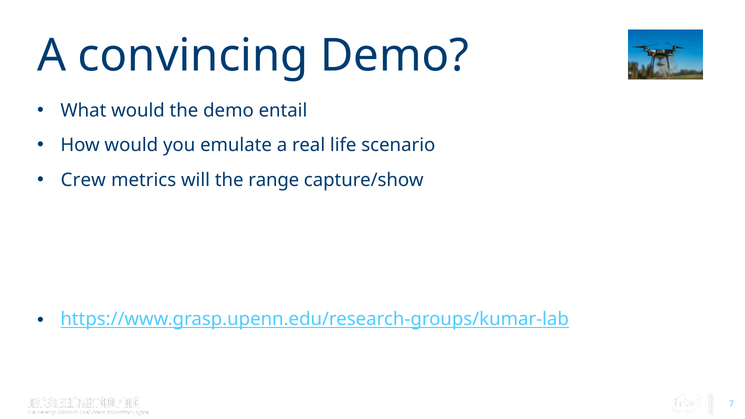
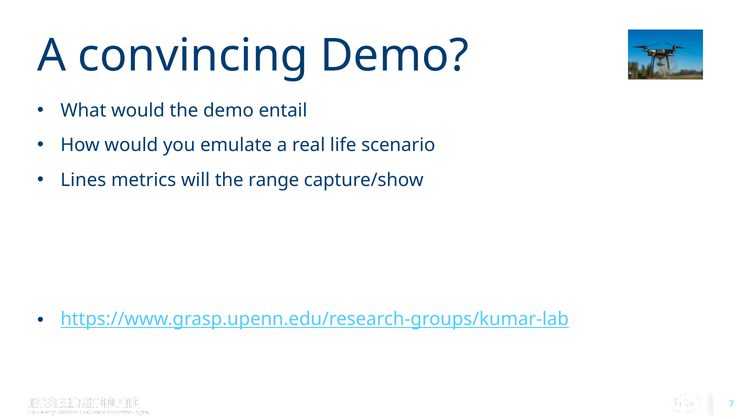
Crew: Crew -> Lines
